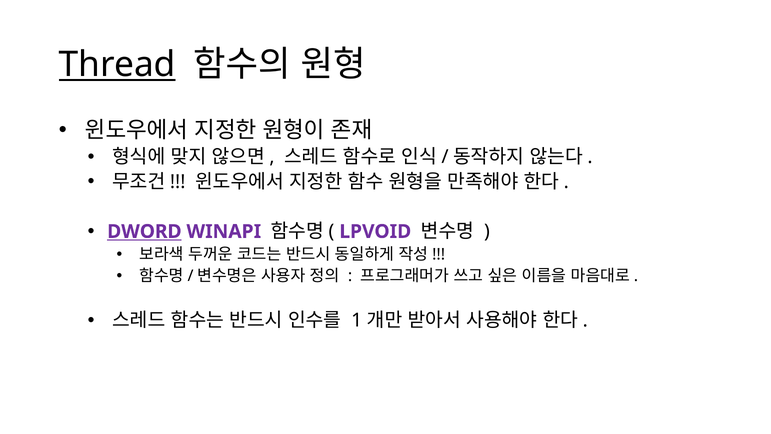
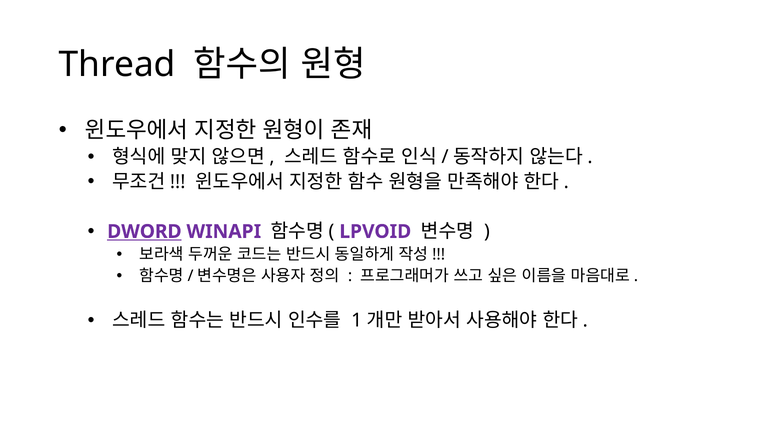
Thread underline: present -> none
